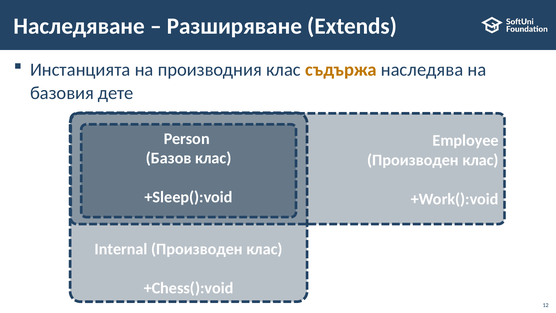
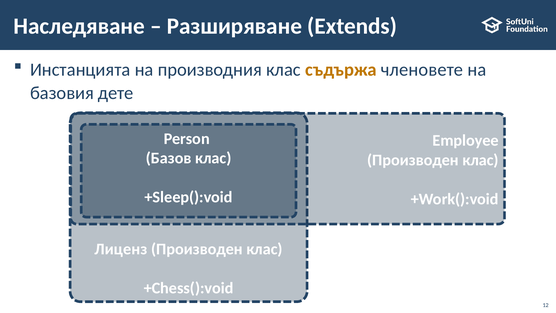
наследява: наследява -> членовете
Internal: Internal -> Лиценз
